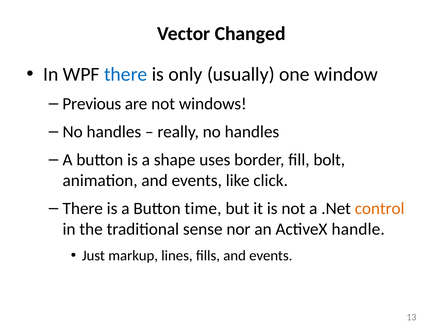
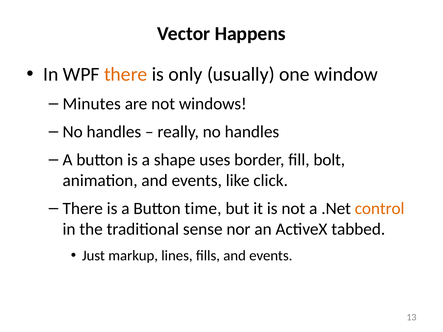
Changed: Changed -> Happens
there at (126, 74) colour: blue -> orange
Previous: Previous -> Minutes
handle: handle -> tabbed
